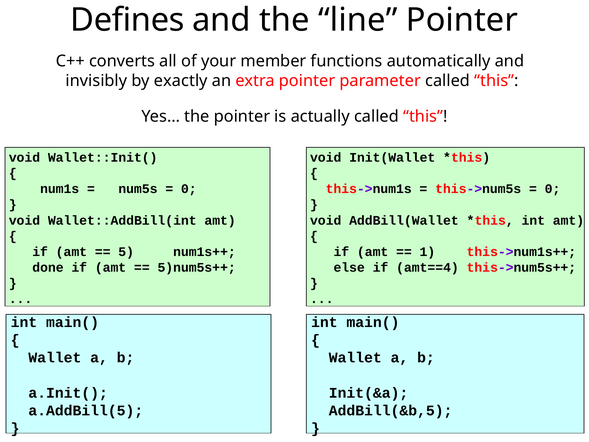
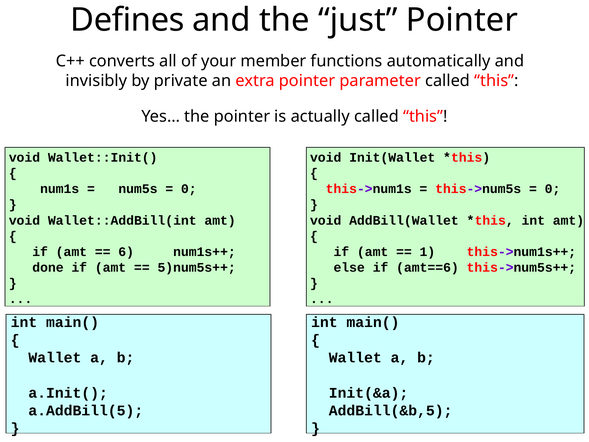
line: line -> just
exactly: exactly -> private
5: 5 -> 6
amt==4: amt==4 -> amt==6
